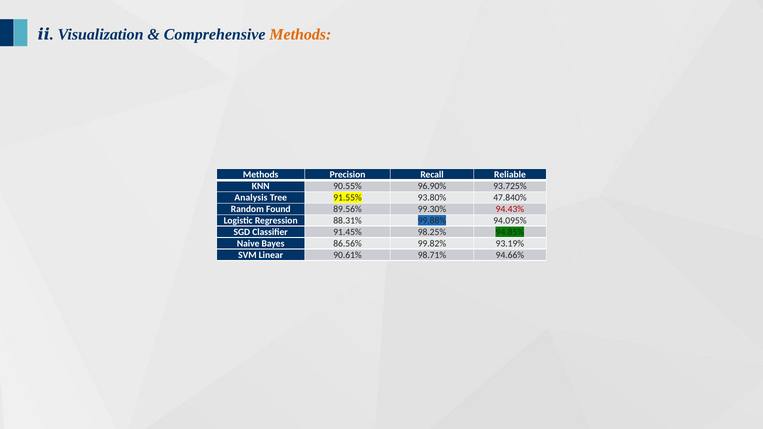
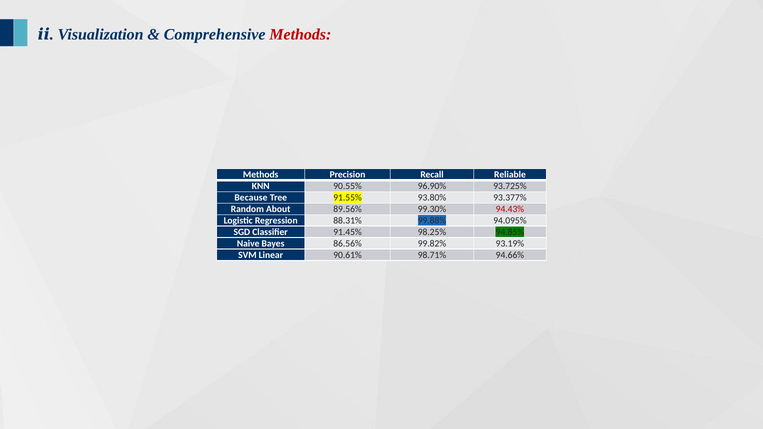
Methods at (300, 34) colour: orange -> red
Analysis: Analysis -> Because
47.840%: 47.840% -> 93.377%
Found: Found -> About
